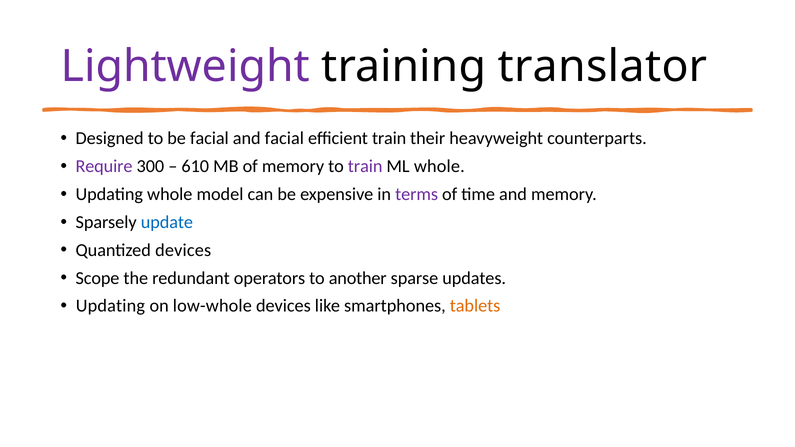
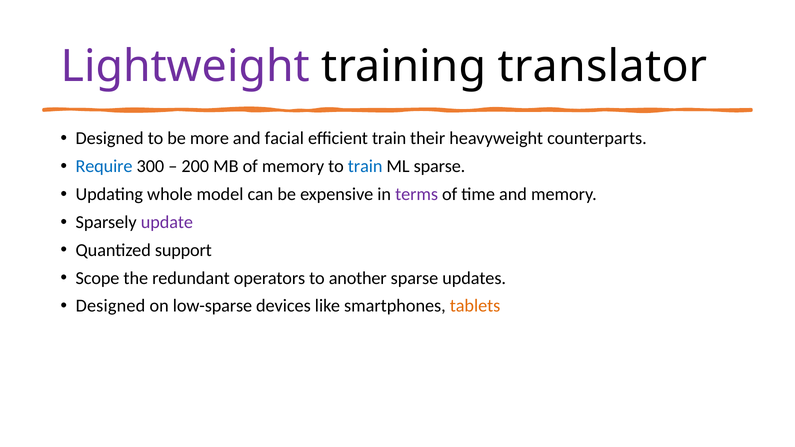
be facial: facial -> more
Require colour: purple -> blue
610: 610 -> 200
train at (365, 166) colour: purple -> blue
ML whole: whole -> sparse
update colour: blue -> purple
Quantized devices: devices -> support
Updating at (110, 306): Updating -> Designed
low-whole: low-whole -> low-sparse
